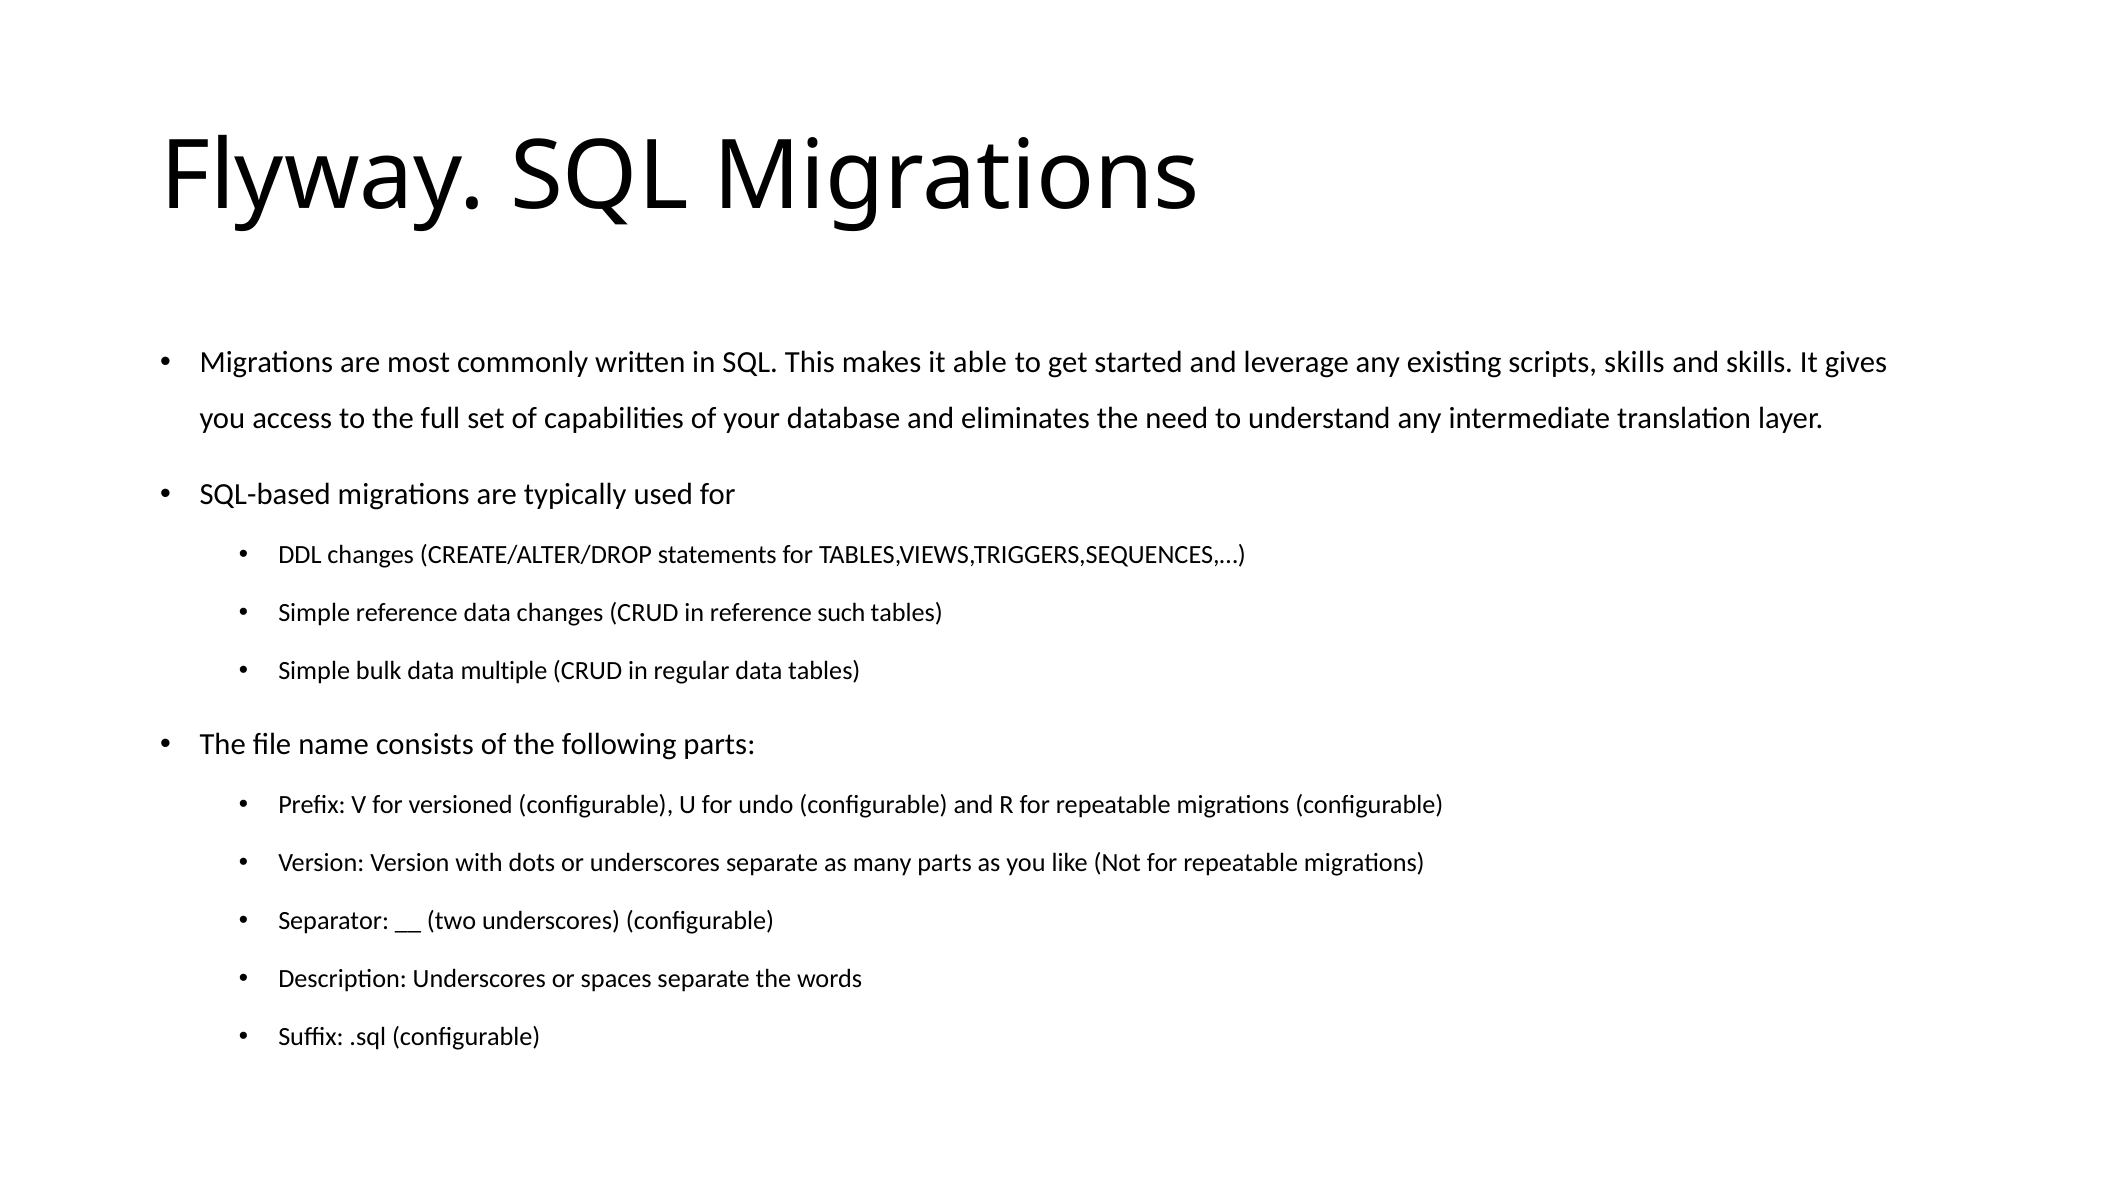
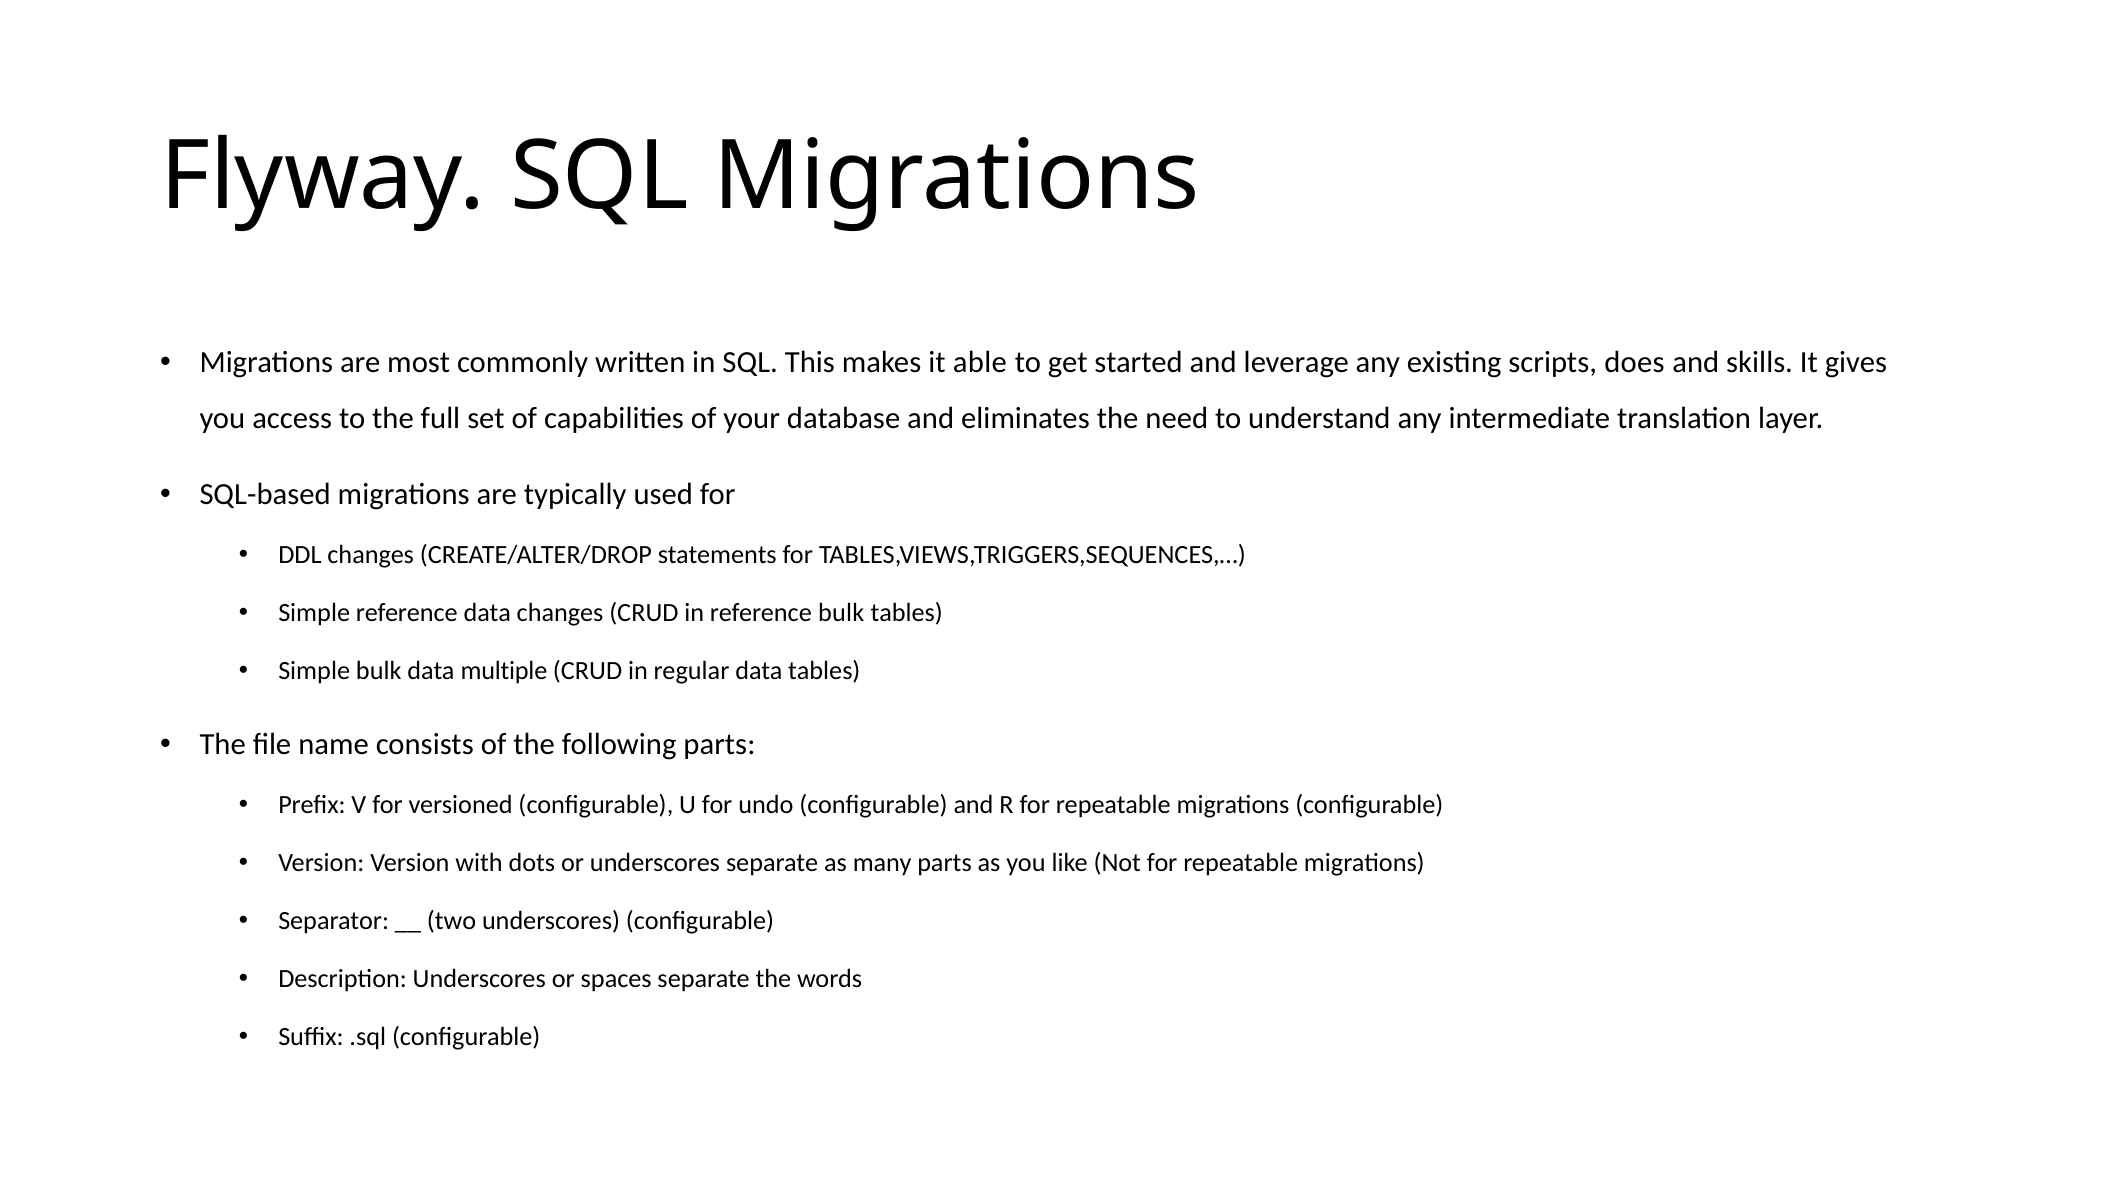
scripts skills: skills -> does
reference such: such -> bulk
